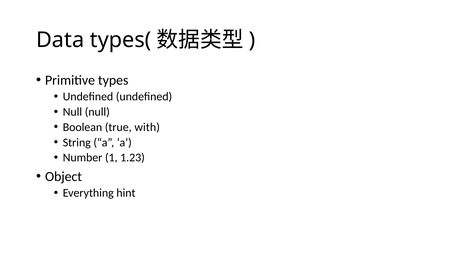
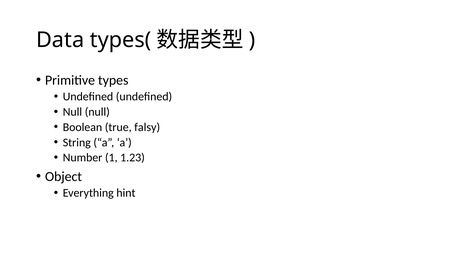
with: with -> falsy
